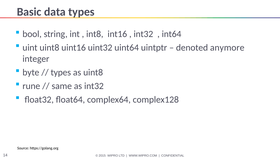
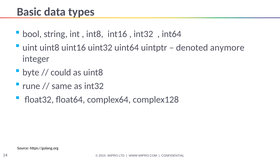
types at (61, 72): types -> could
